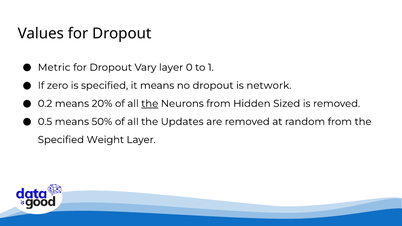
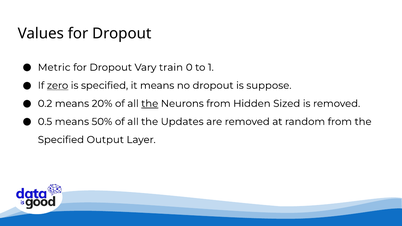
Vary layer: layer -> train
zero underline: none -> present
network: network -> suppose
Weight: Weight -> Output
